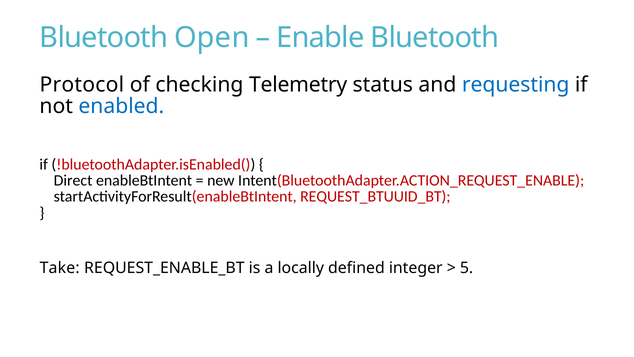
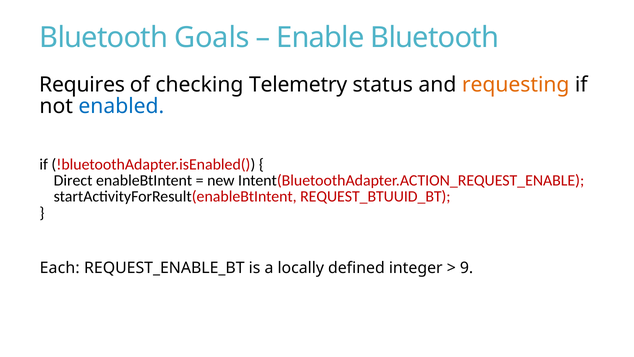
Open: Open -> Goals
Protocol: Protocol -> Requires
requesting colour: blue -> orange
Take: Take -> Each
5: 5 -> 9
